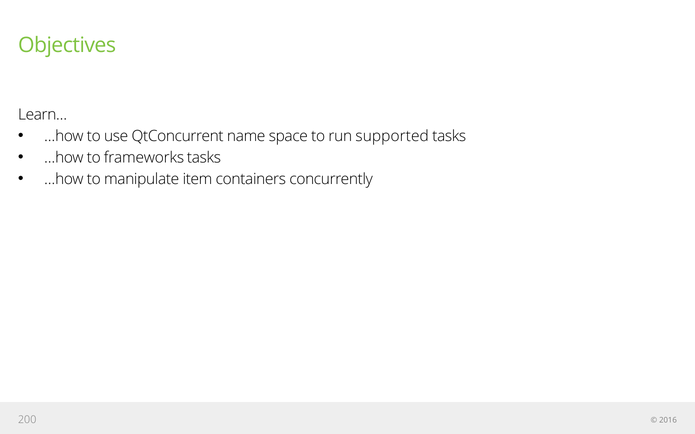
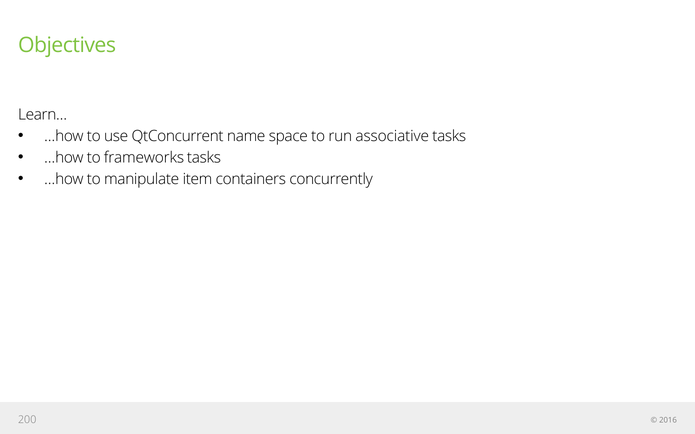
supported: supported -> associative
